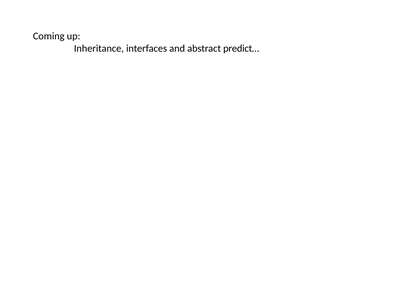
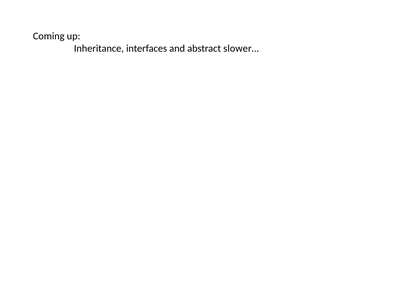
predict…: predict… -> slower…
